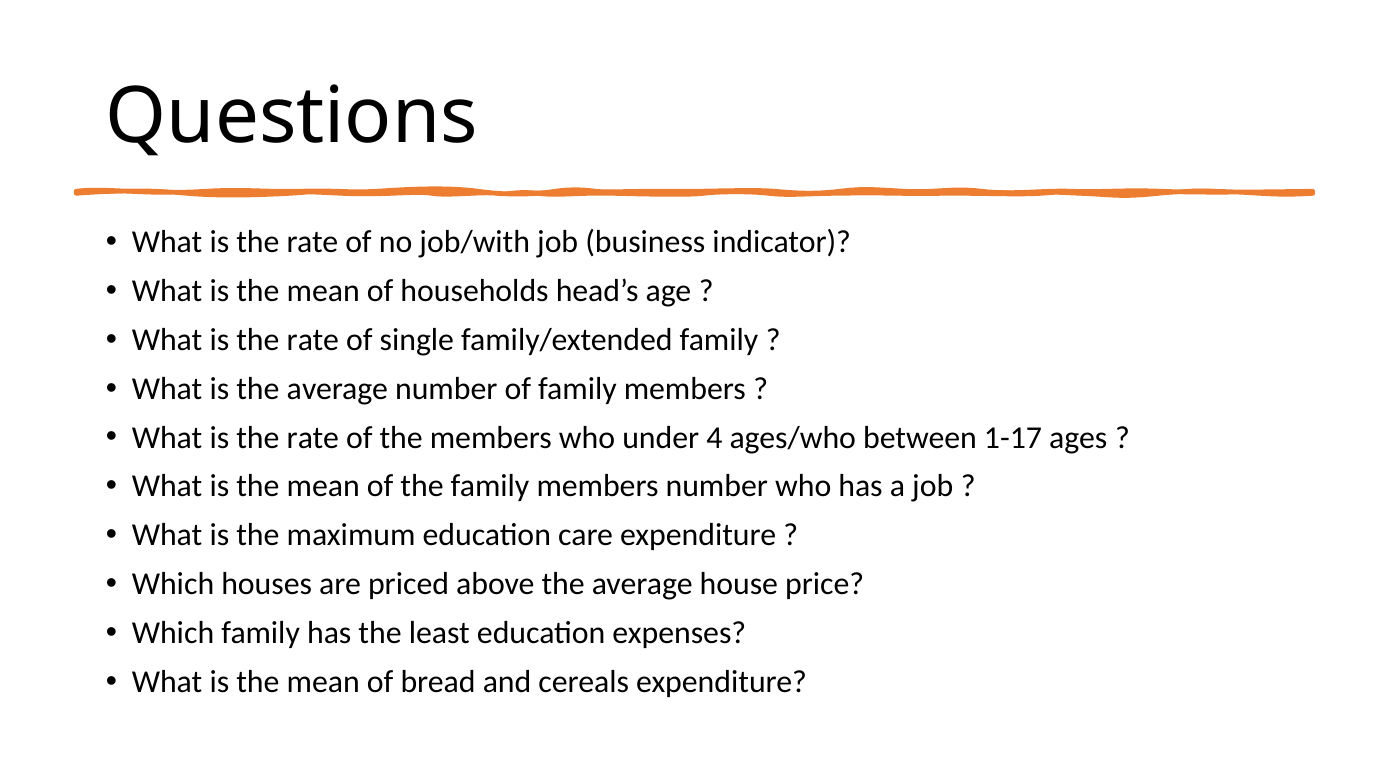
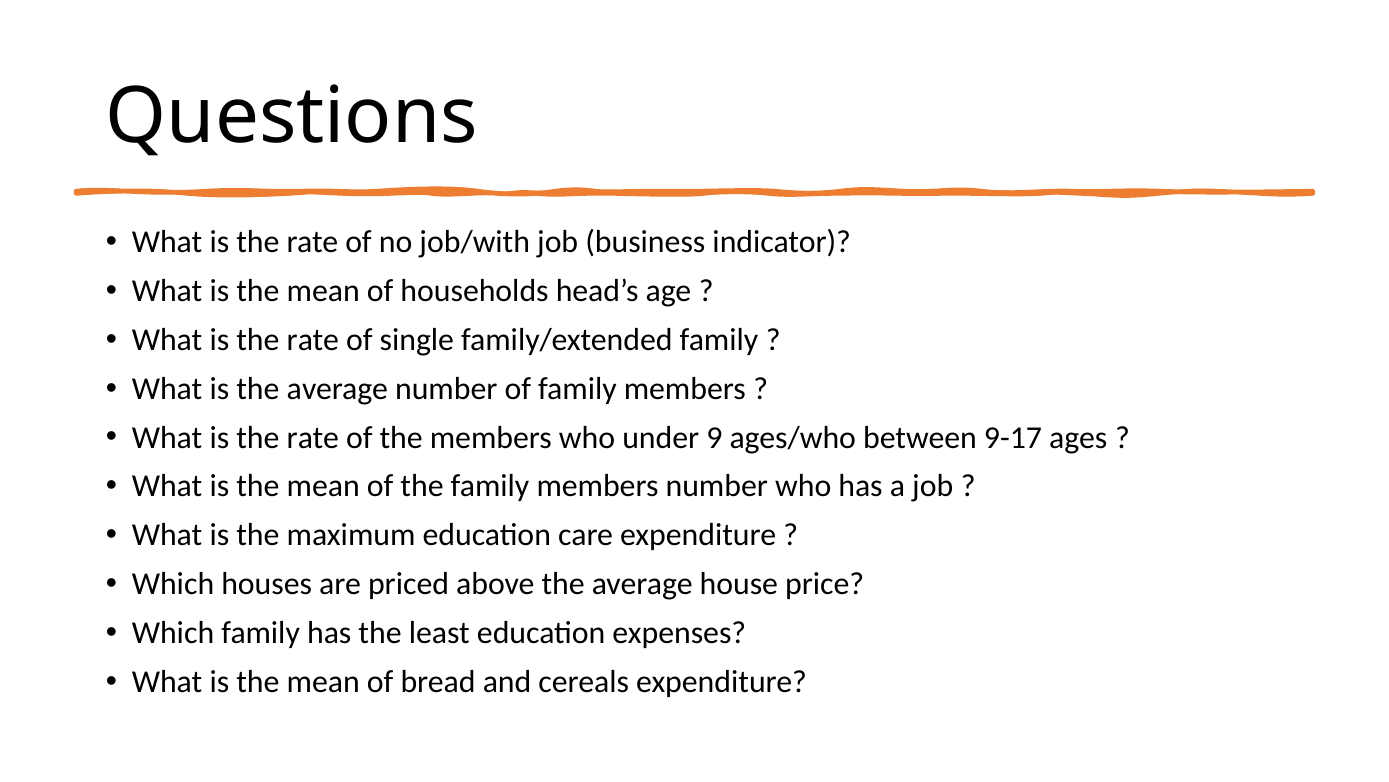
4: 4 -> 9
1-17: 1-17 -> 9-17
